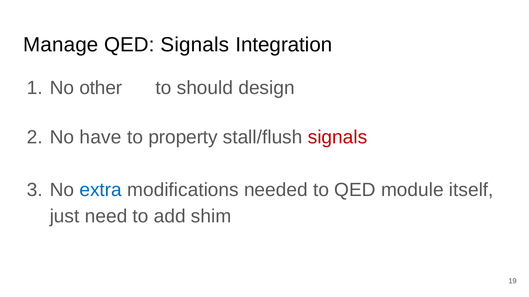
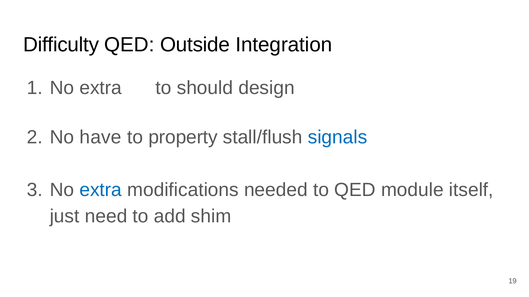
Manage: Manage -> Difficulty
QED Signals: Signals -> Outside
other at (101, 88): other -> extra
signals at (338, 137) colour: red -> blue
